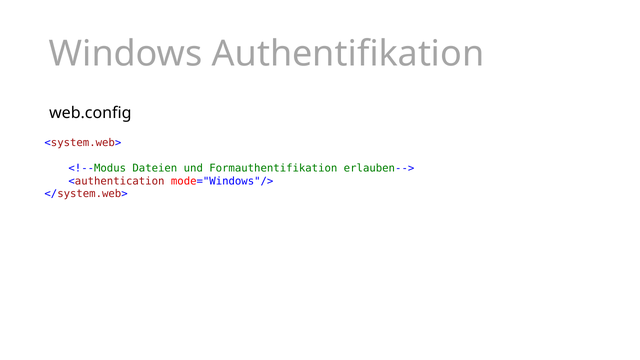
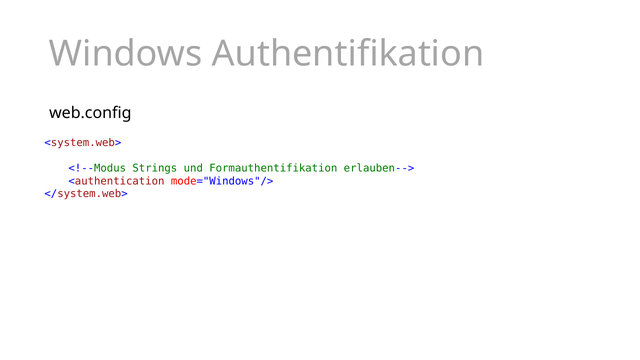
Dateien: Dateien -> Strings
